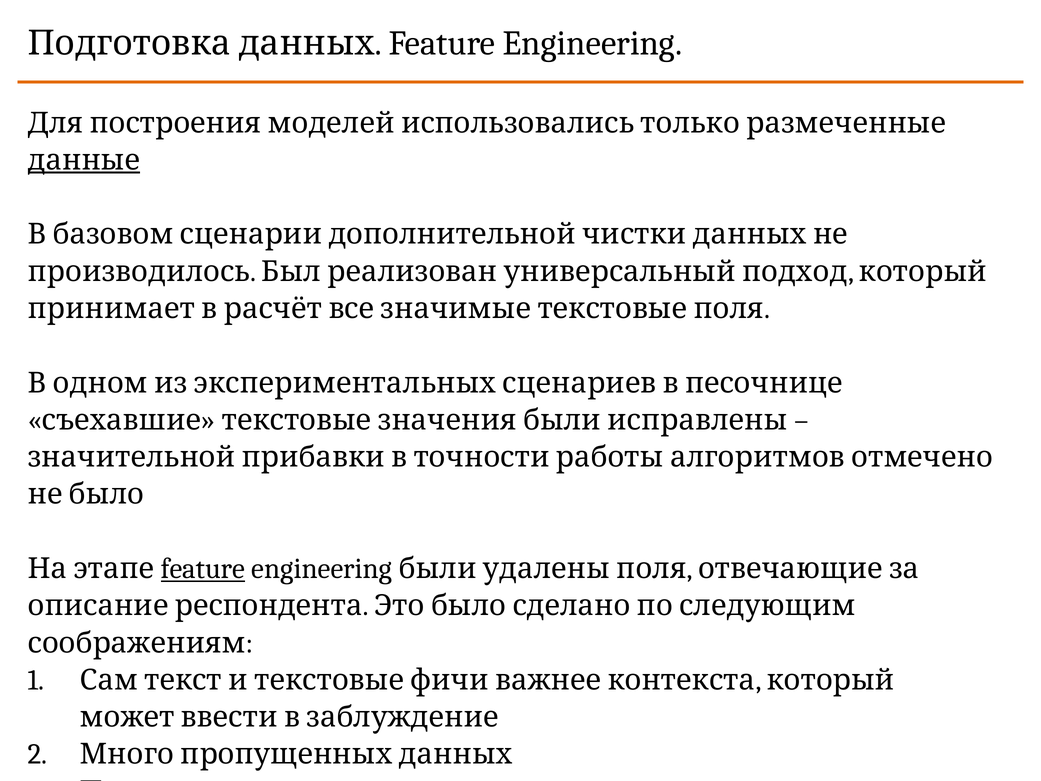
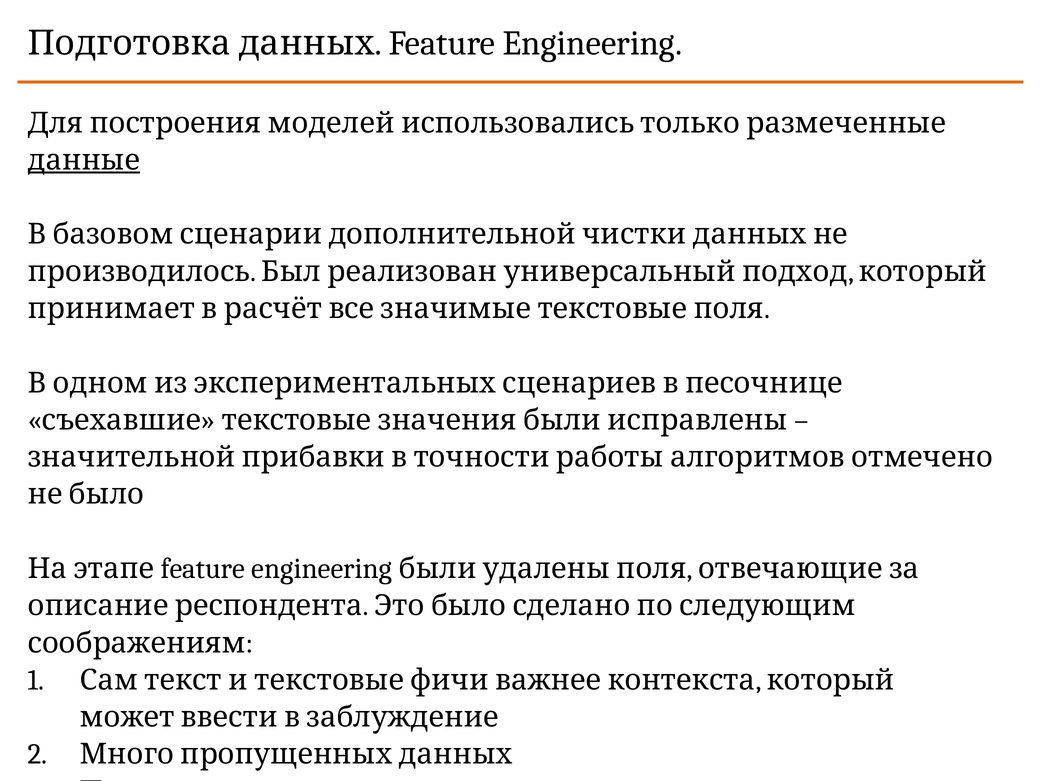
feature at (203, 568) underline: present -> none
